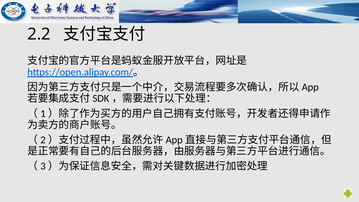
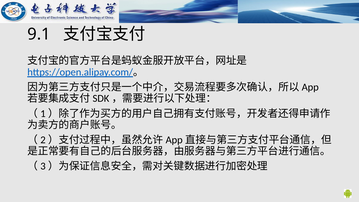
2.2: 2.2 -> 9.1
